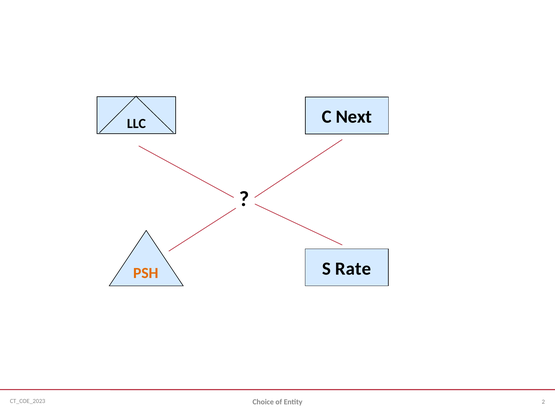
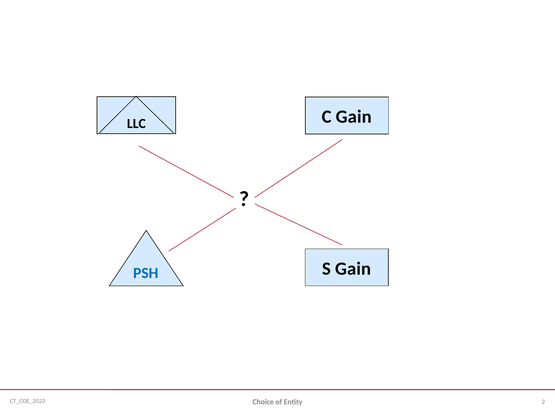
C Next: Next -> Gain
PSH colour: orange -> blue
S Rate: Rate -> Gain
